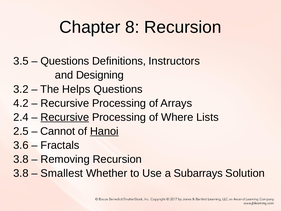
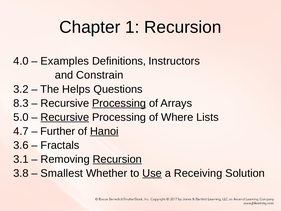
8: 8 -> 1
3.5: 3.5 -> 4.0
Questions at (65, 61): Questions -> Examples
Designing: Designing -> Constrain
4.2: 4.2 -> 8.3
Processing at (119, 103) underline: none -> present
2.4: 2.4 -> 5.0
2.5: 2.5 -> 4.7
Cannot: Cannot -> Further
3.8 at (21, 159): 3.8 -> 3.1
Recursion at (117, 159) underline: none -> present
Use underline: none -> present
Subarrays: Subarrays -> Receiving
